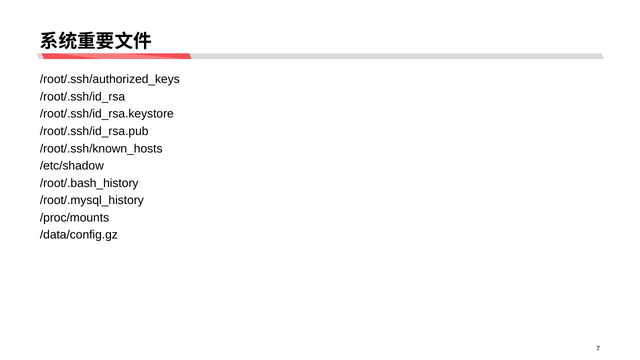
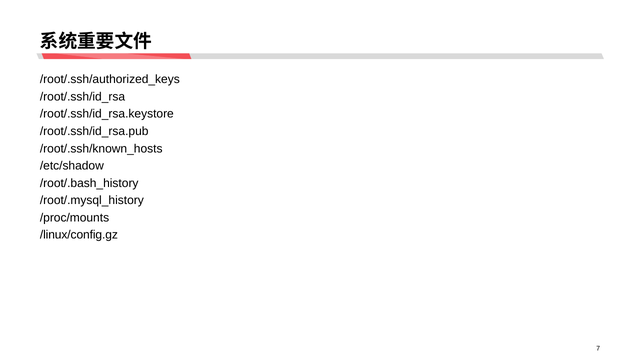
/data/config.gz: /data/config.gz -> /linux/config.gz
